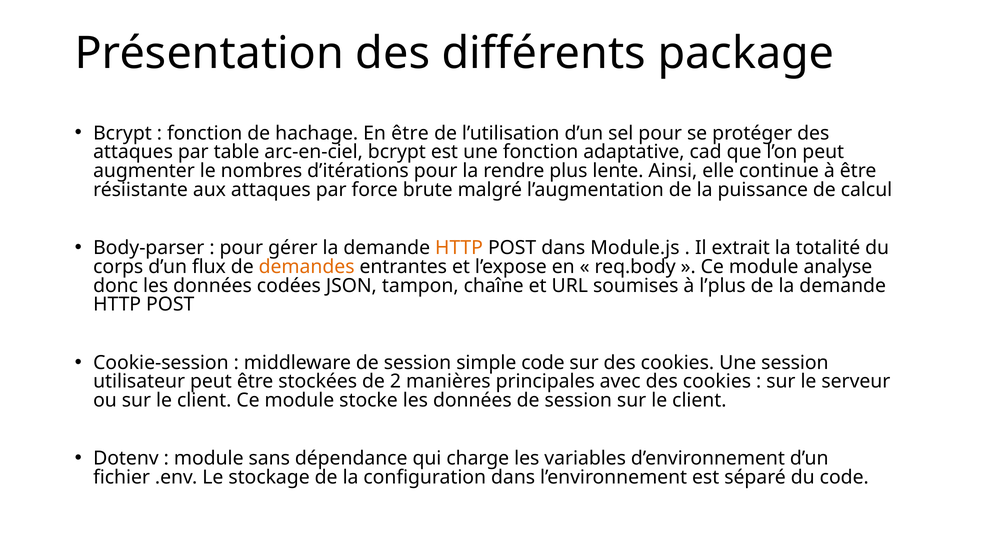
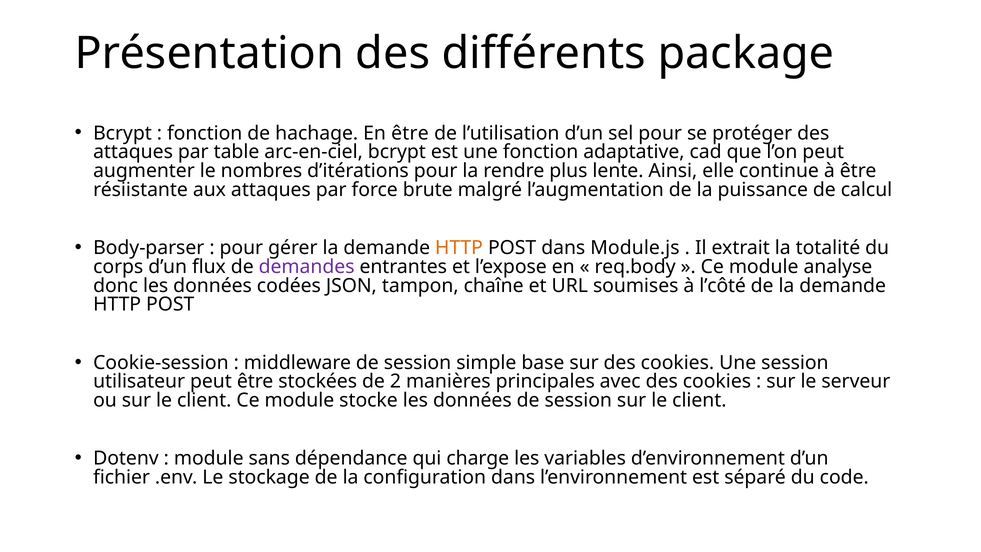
demandes colour: orange -> purple
l’plus: l’plus -> l’côté
simple code: code -> base
